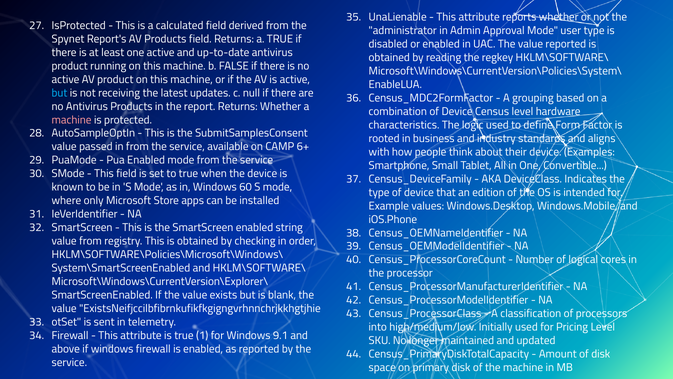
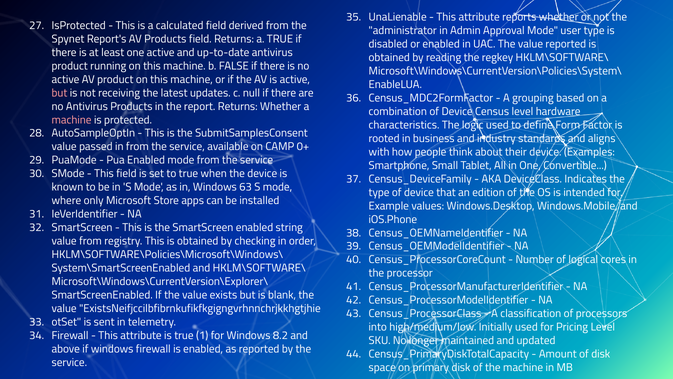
but at (59, 93) colour: light blue -> pink
6+: 6+ -> 0+
60: 60 -> 63
9.1: 9.1 -> 8.2
